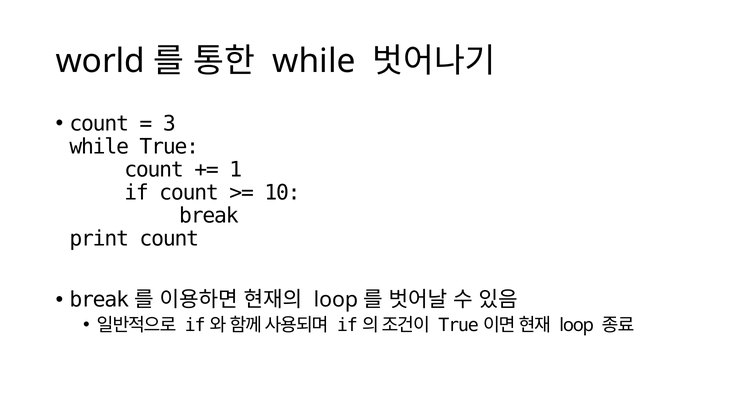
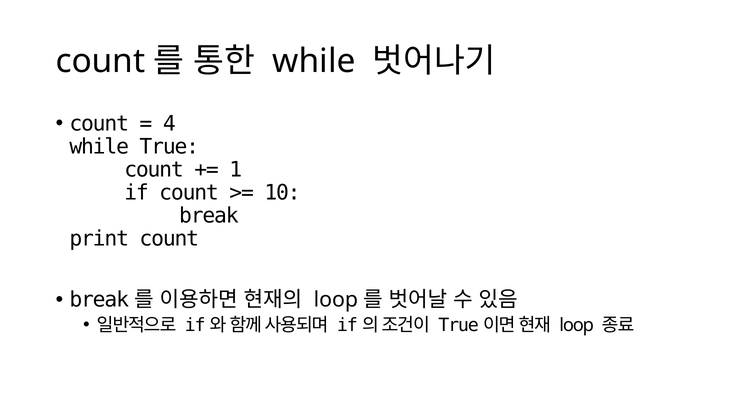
world at (100, 61): world -> count
3: 3 -> 4
